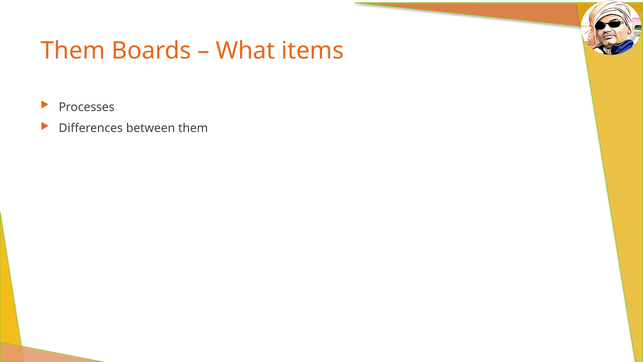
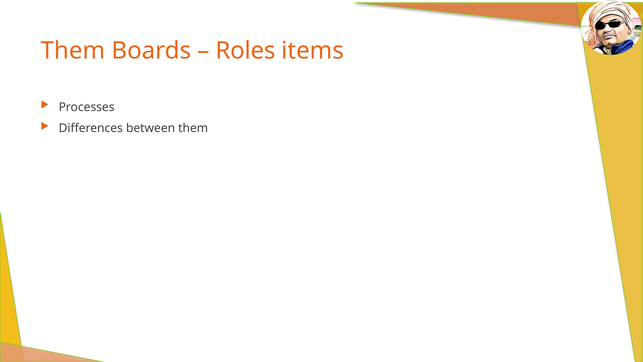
What: What -> Roles
